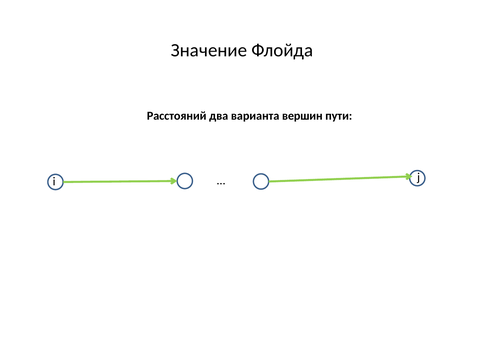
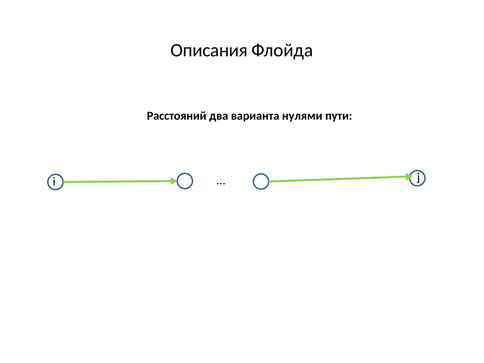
Значение: Значение -> Описания
вершин: вершин -> нулями
